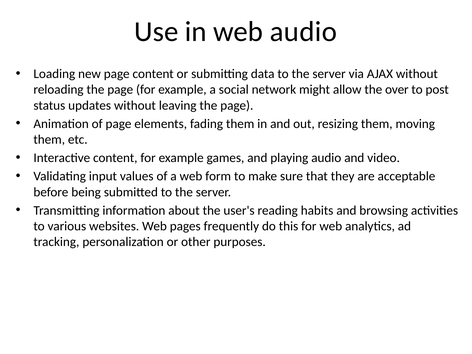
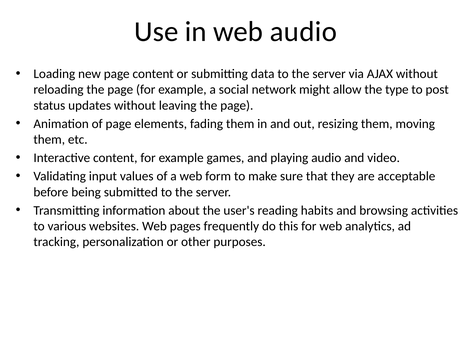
over: over -> type
